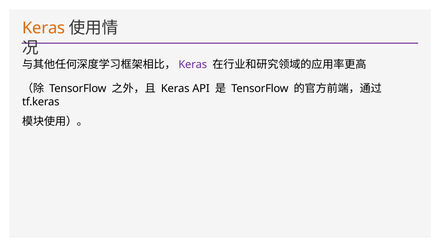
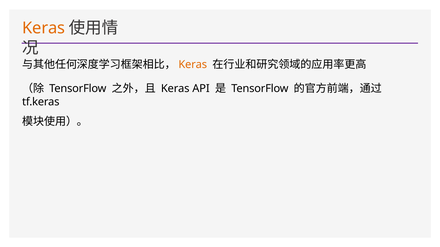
Keras at (193, 65) colour: purple -> orange
